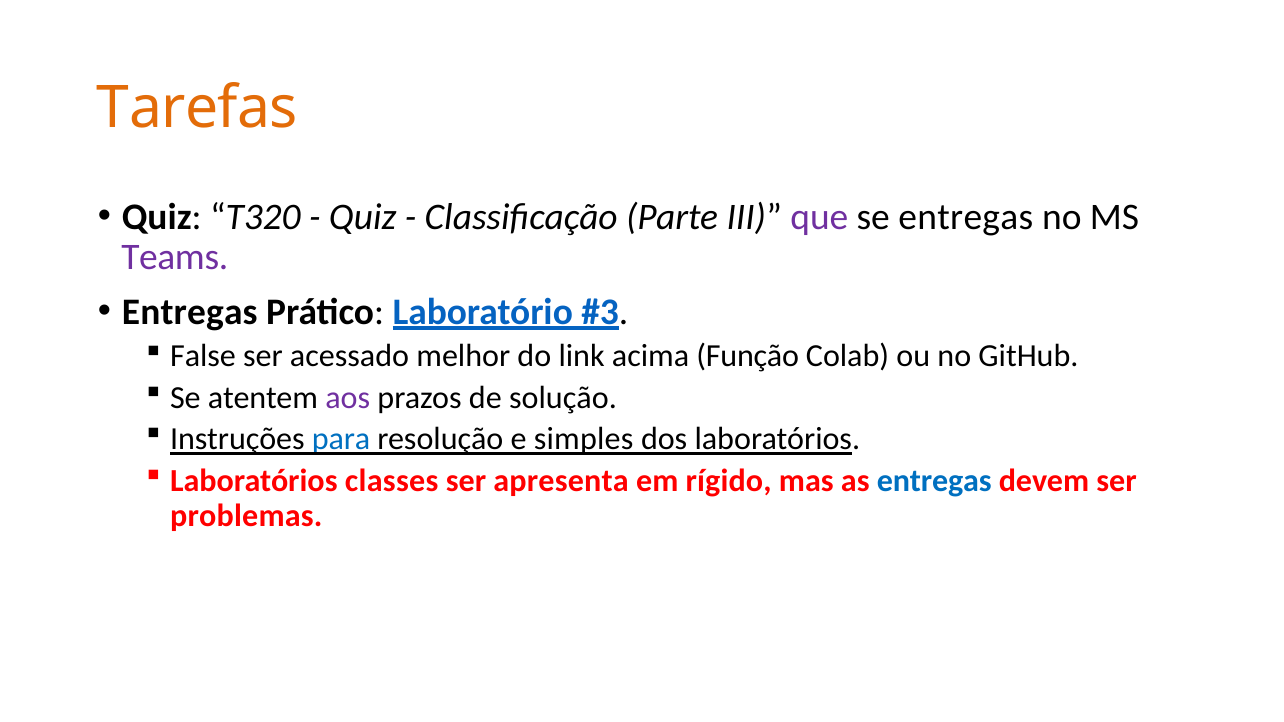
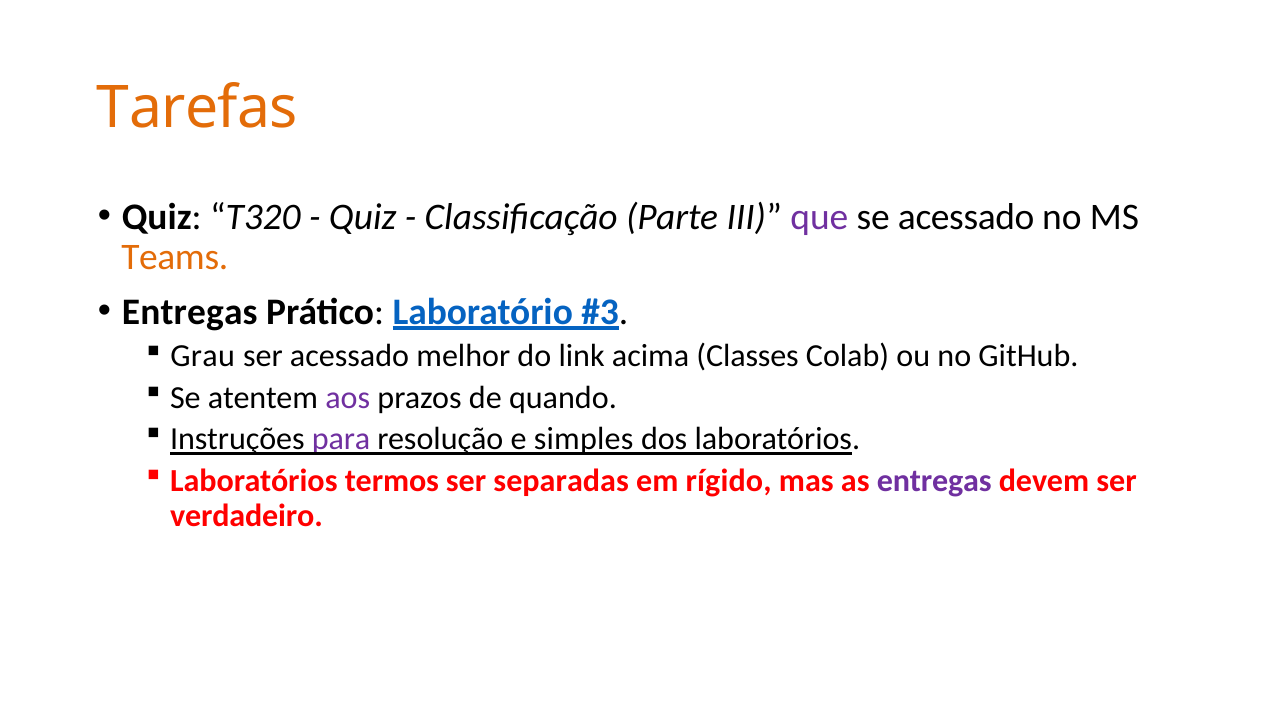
se entregas: entregas -> acessado
Teams colour: purple -> orange
False: False -> Grau
Função: Função -> Classes
solução: solução -> quando
para colour: blue -> purple
classes: classes -> termos
apresenta: apresenta -> separadas
entregas at (934, 481) colour: blue -> purple
problemas: problemas -> verdadeiro
